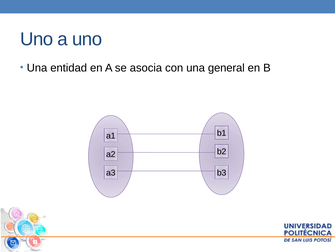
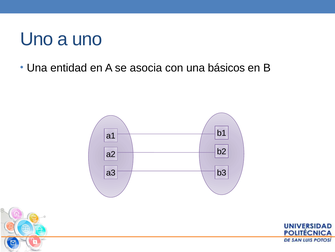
general: general -> básicos
